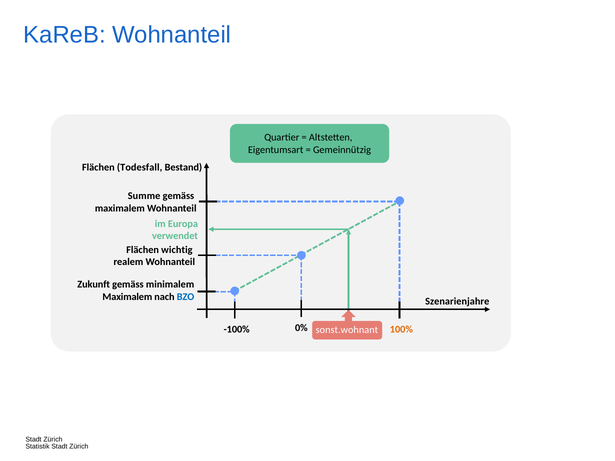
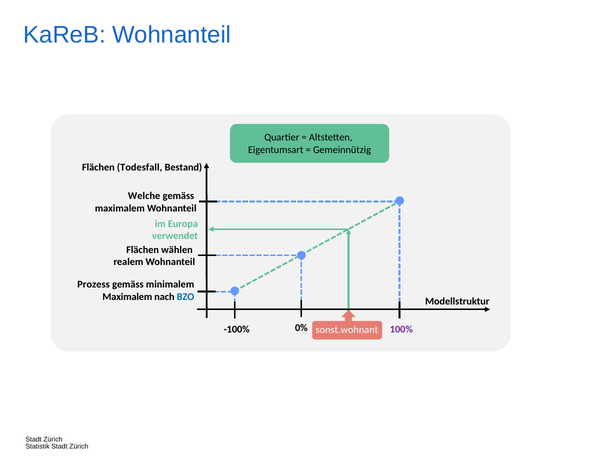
Summe: Summe -> Welche
wichtig: wichtig -> wählen
Zukunft: Zukunft -> Prozess
Szenarienjahre: Szenarienjahre -> Modellstruktur
100% colour: orange -> purple
